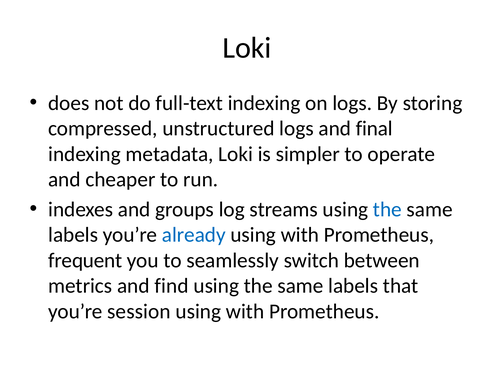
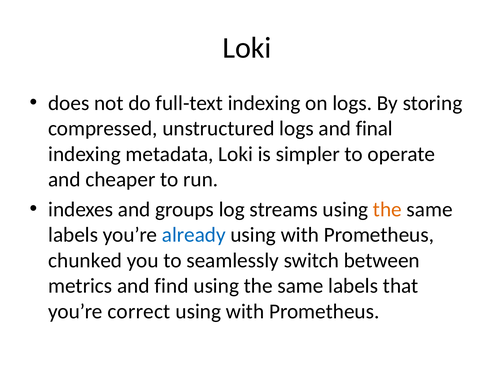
the at (387, 210) colour: blue -> orange
frequent: frequent -> chunked
session: session -> correct
